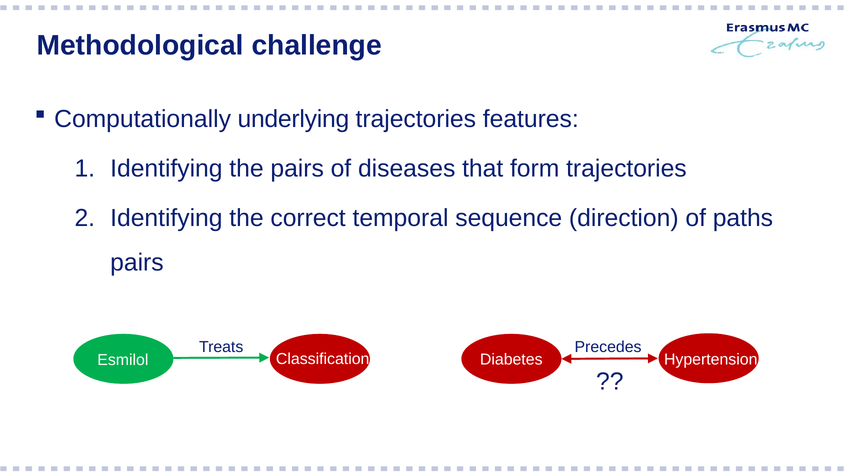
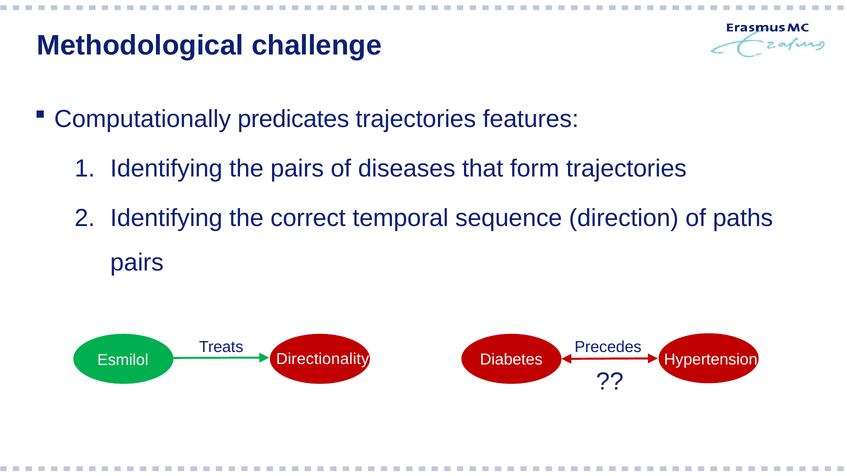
underlying: underlying -> predicates
Classification: Classification -> Directionality
